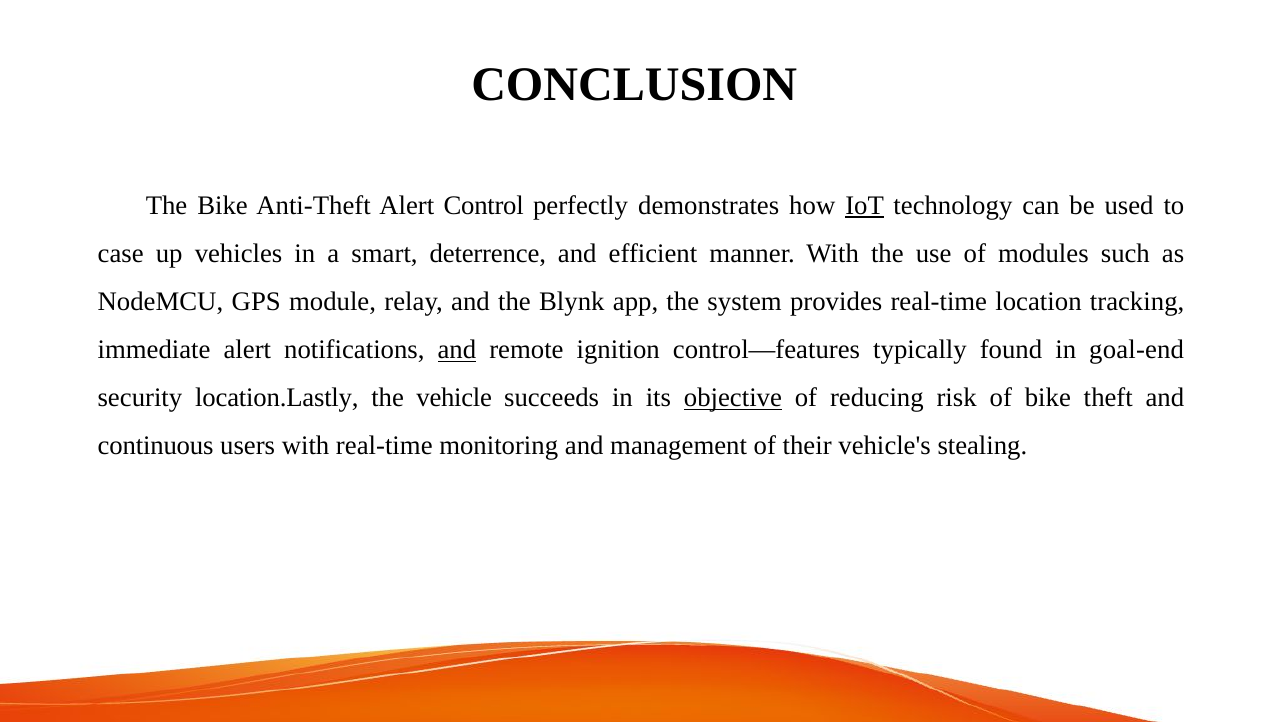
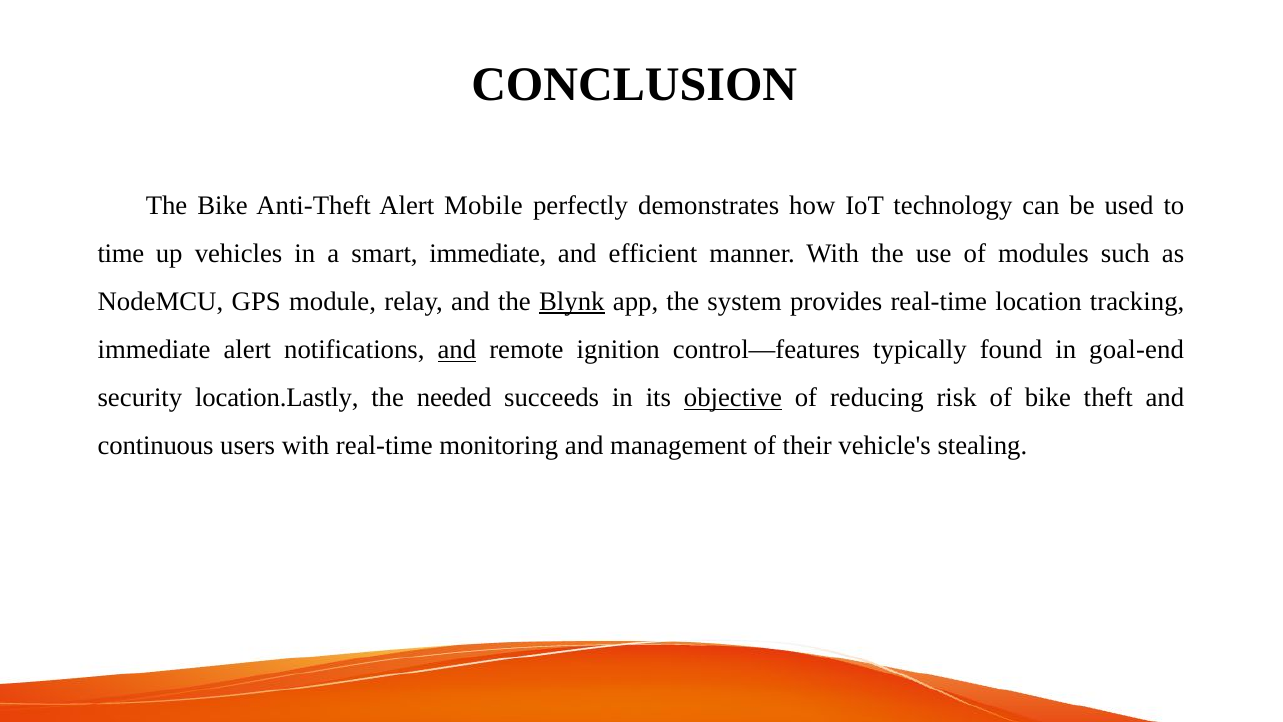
Control: Control -> Mobile
IoT underline: present -> none
case: case -> time
smart deterrence: deterrence -> immediate
Blynk underline: none -> present
vehicle: vehicle -> needed
